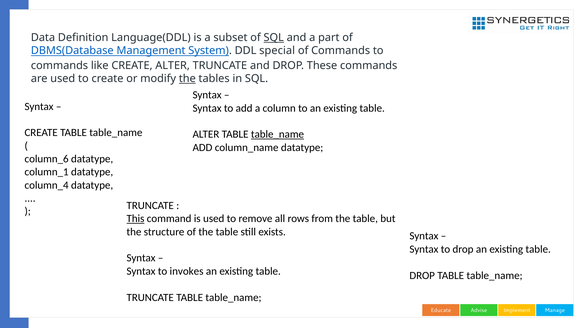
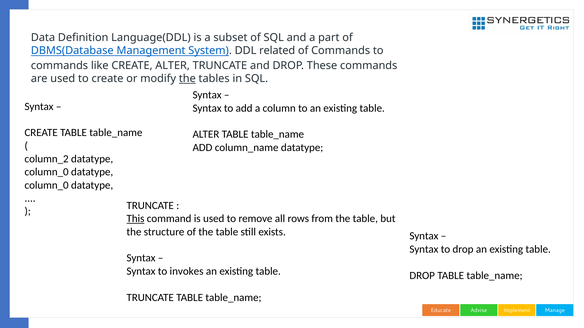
SQL at (274, 38) underline: present -> none
special: special -> related
table_name at (277, 135) underline: present -> none
column_6: column_6 -> column_2
column_1 at (47, 172): column_1 -> column_0
column_4 at (47, 185): column_4 -> column_0
